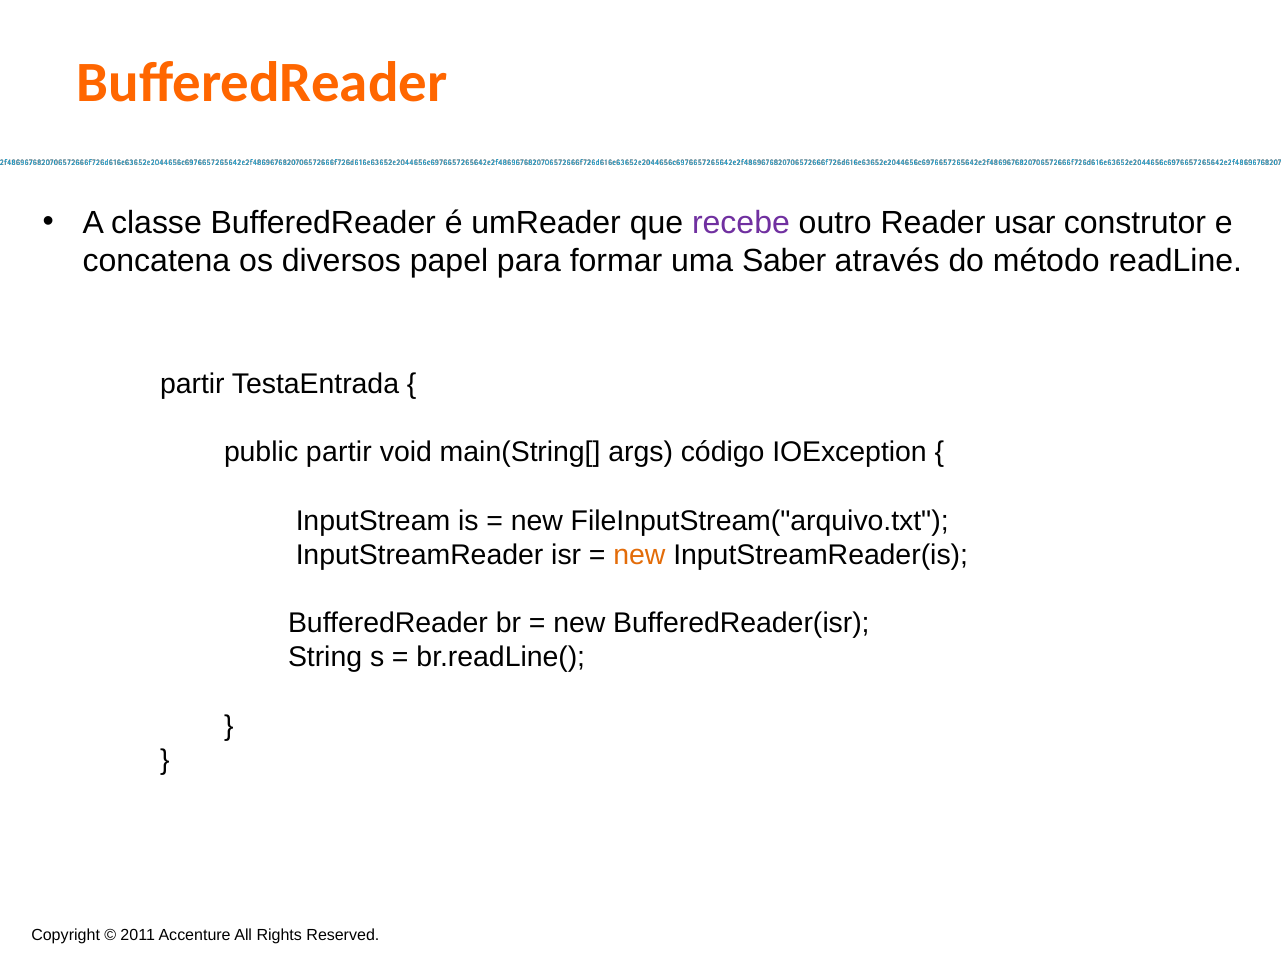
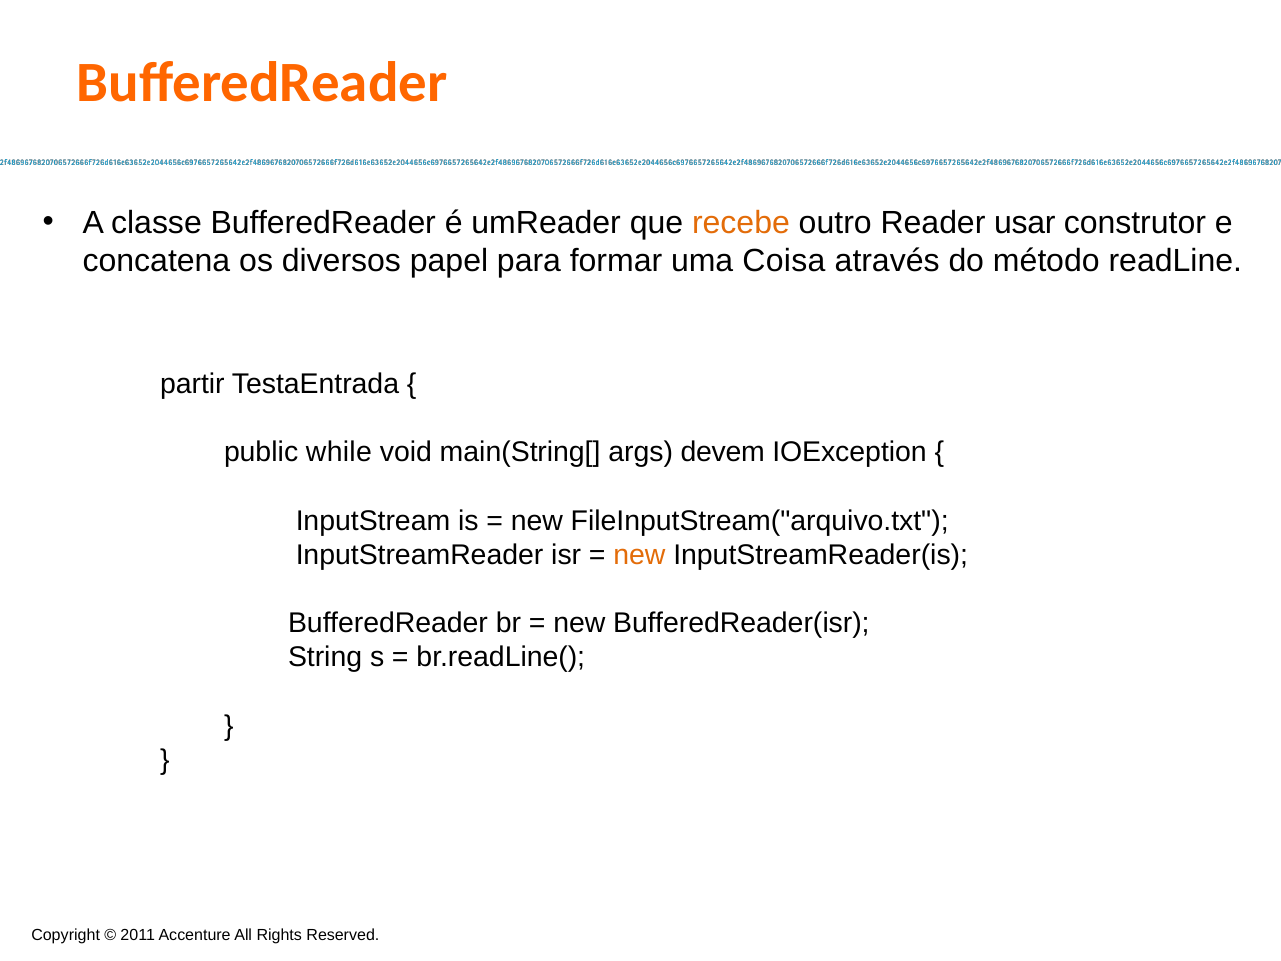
recebe colour: purple -> orange
Saber: Saber -> Coisa
public partir: partir -> while
código: código -> devem
